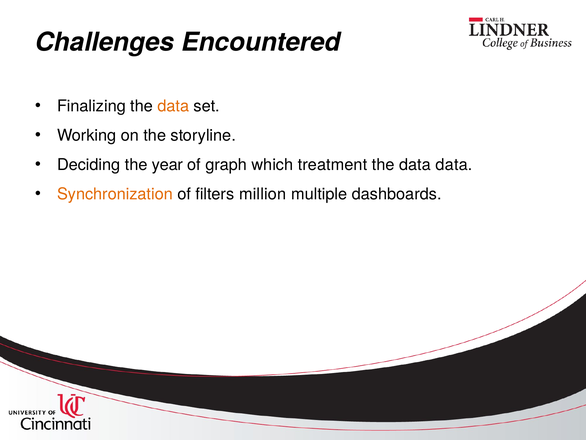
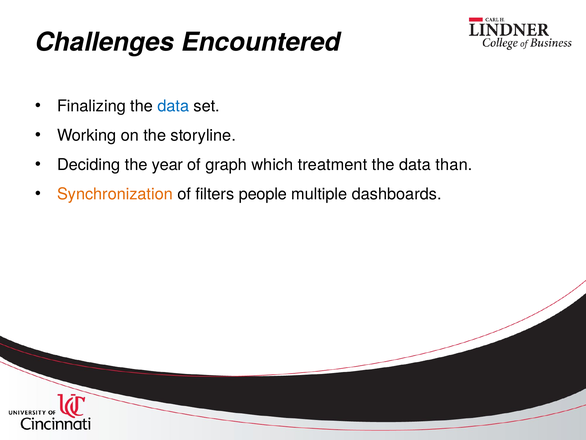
data at (173, 106) colour: orange -> blue
data data: data -> than
million: million -> people
